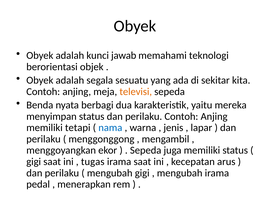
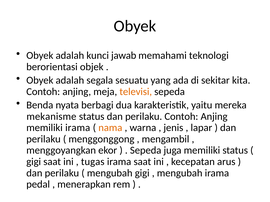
menyimpan: menyimpan -> mekanisme
memiliki tetapi: tetapi -> irama
nama colour: blue -> orange
